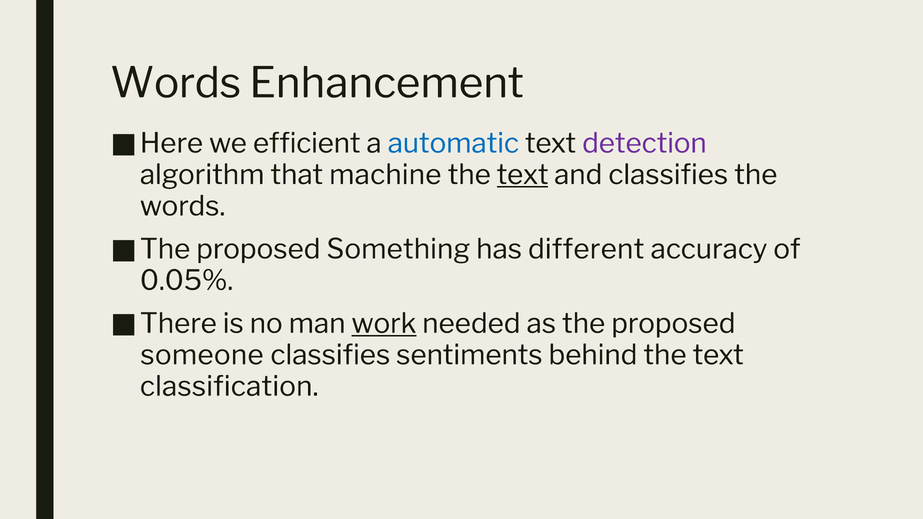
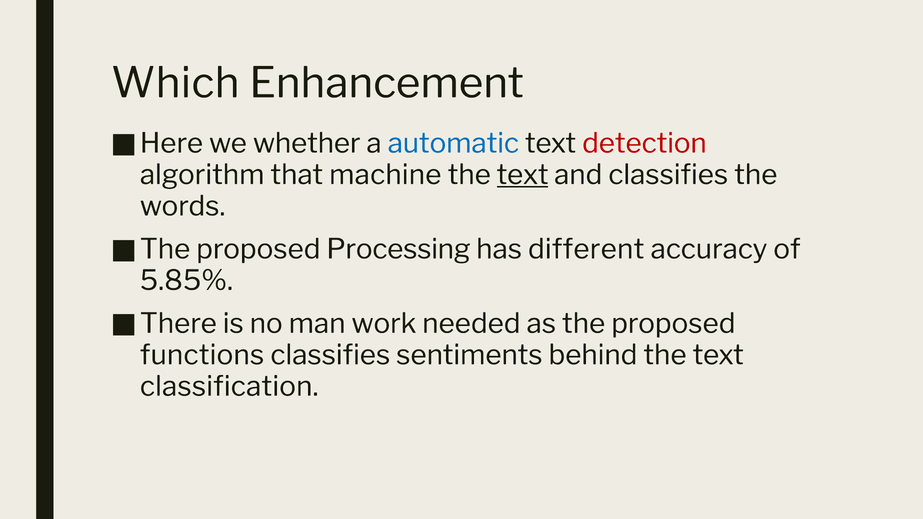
Words at (176, 83): Words -> Which
efficient: efficient -> whether
detection colour: purple -> red
Something: Something -> Processing
0.05%: 0.05% -> 5.85%
work underline: present -> none
someone: someone -> functions
